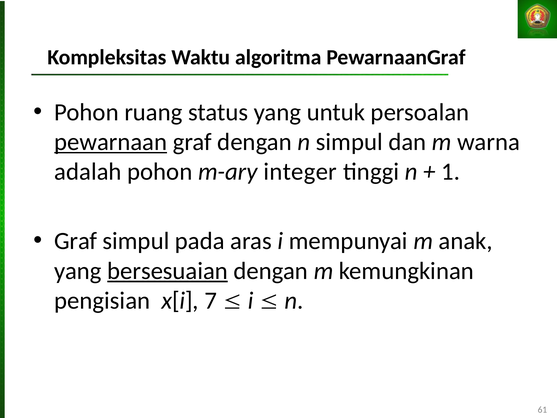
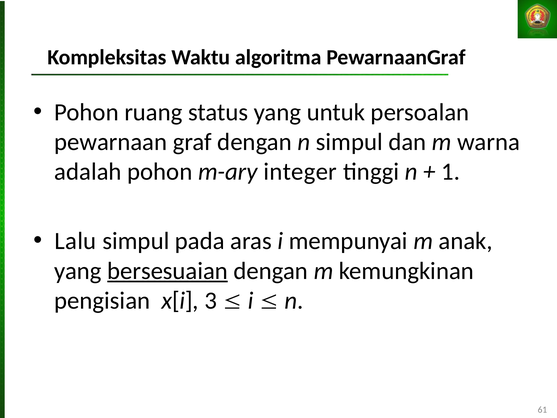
pewarnaan underline: present -> none
Graf at (76, 241): Graf -> Lalu
7: 7 -> 3
